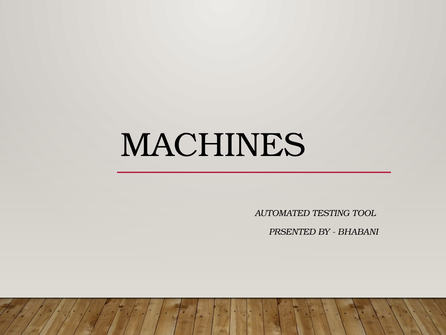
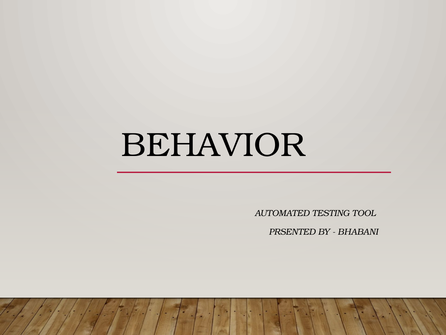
MACHINES: MACHINES -> BEHAVIOR
